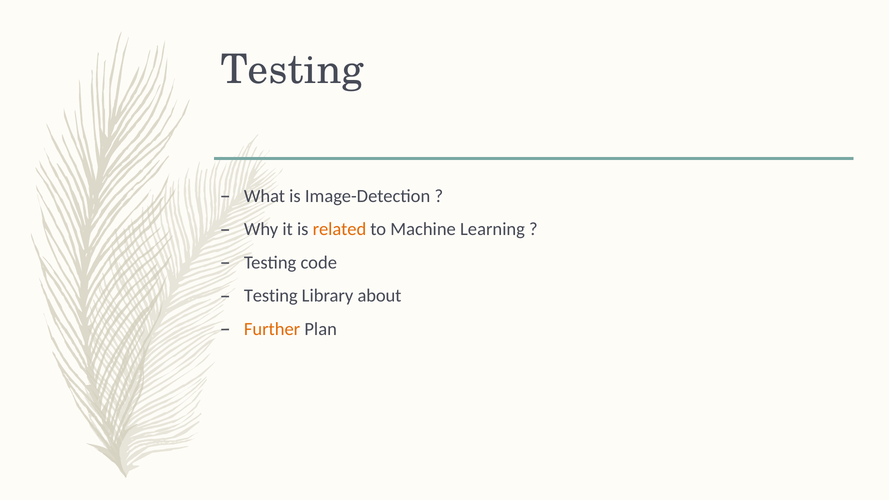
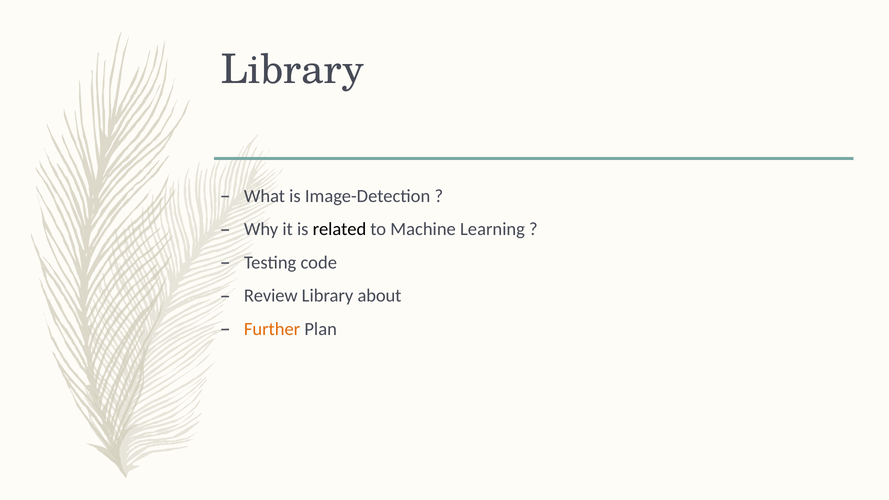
Testing at (292, 70): Testing -> Library
related colour: orange -> black
Testing at (271, 296): Testing -> Review
